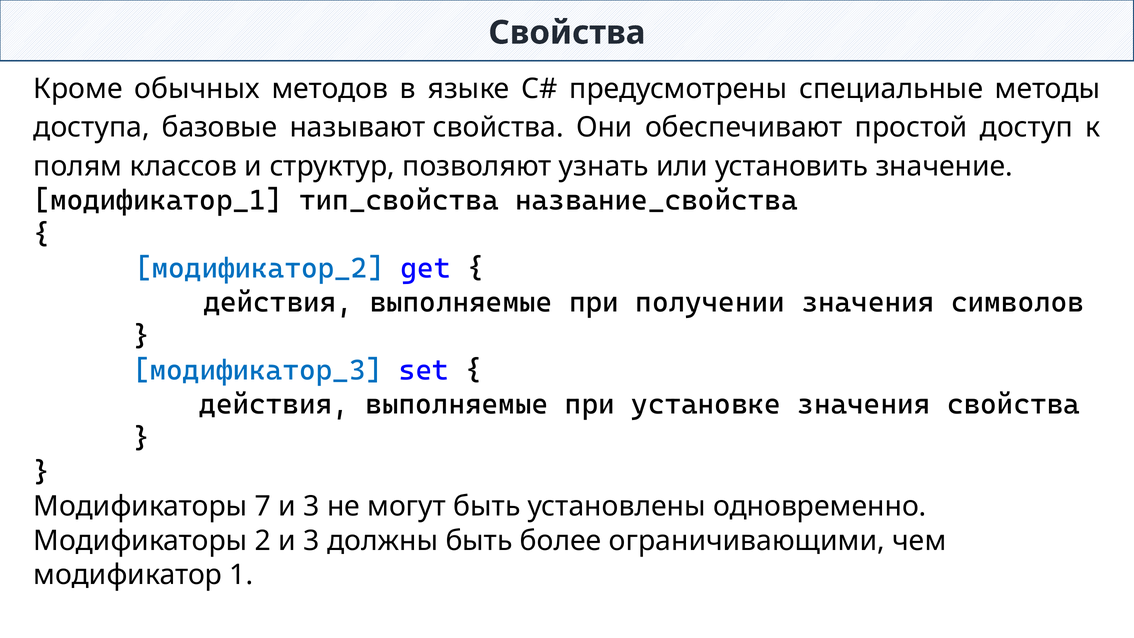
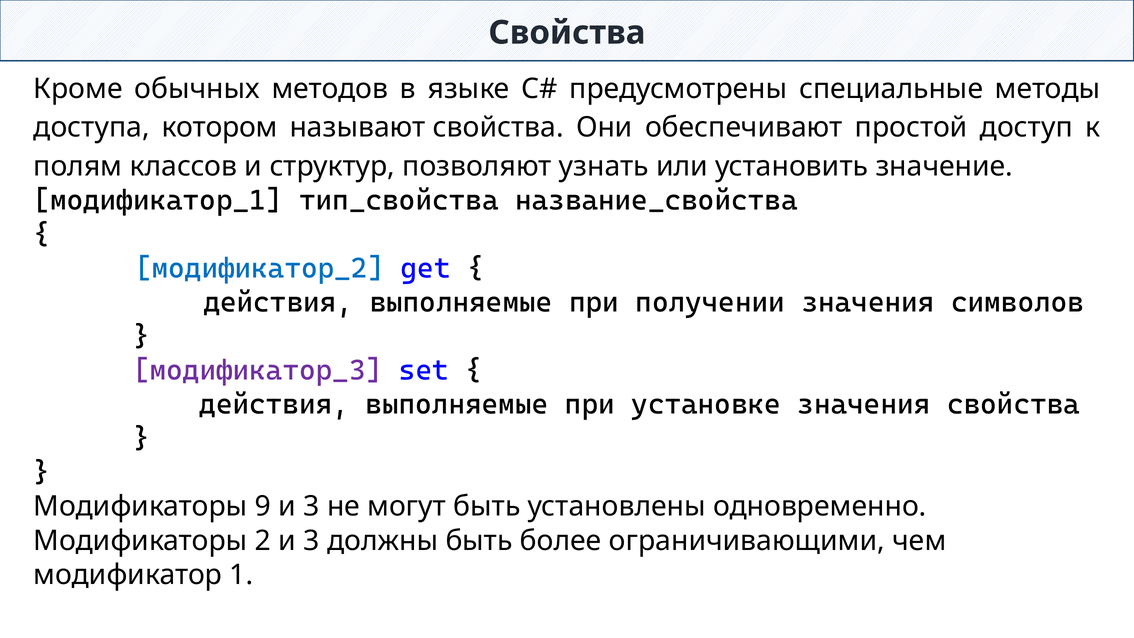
базовые: базовые -> котором
модификатор_3 colour: blue -> purple
7: 7 -> 9
